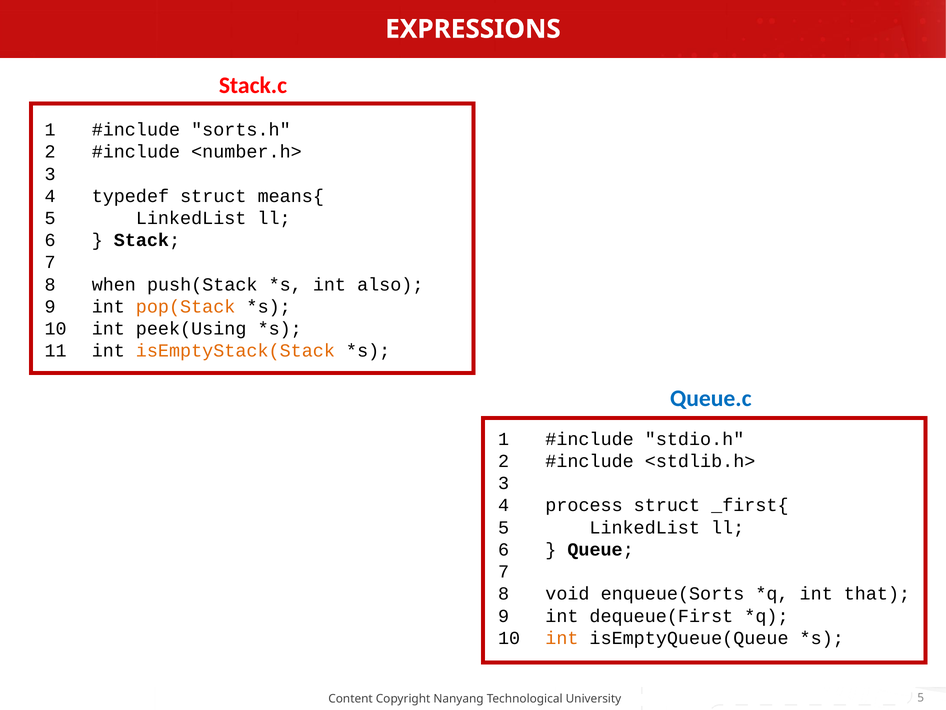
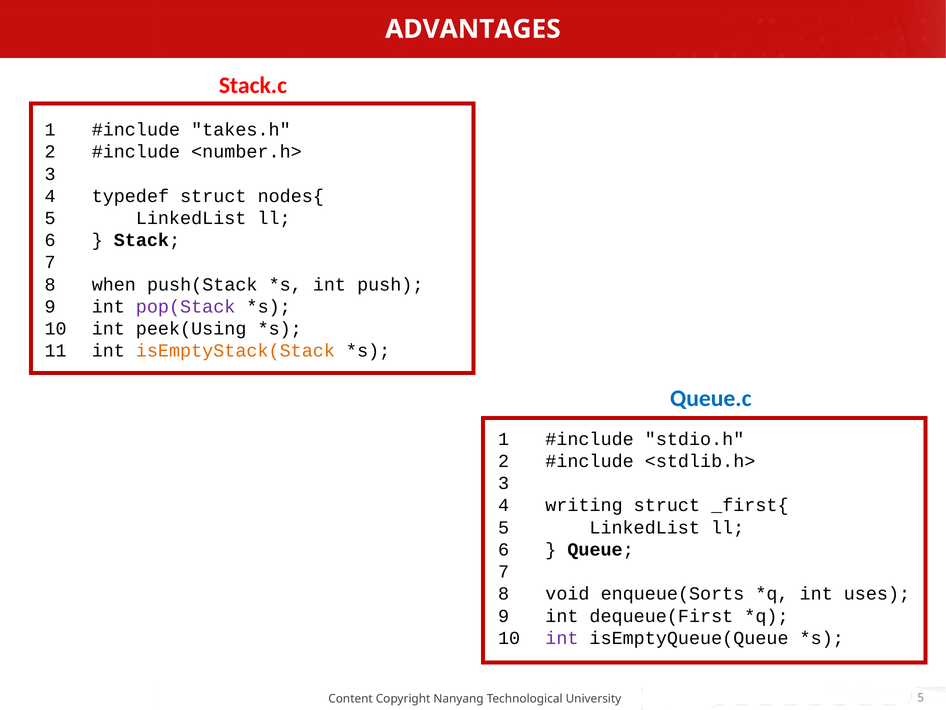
EXPRESSIONS: EXPRESSIONS -> ADVANTAGES
sorts.h: sorts.h -> takes.h
means{: means{ -> nodes{
also: also -> push
pop(Stack colour: orange -> purple
process: process -> writing
that: that -> uses
int at (562, 638) colour: orange -> purple
